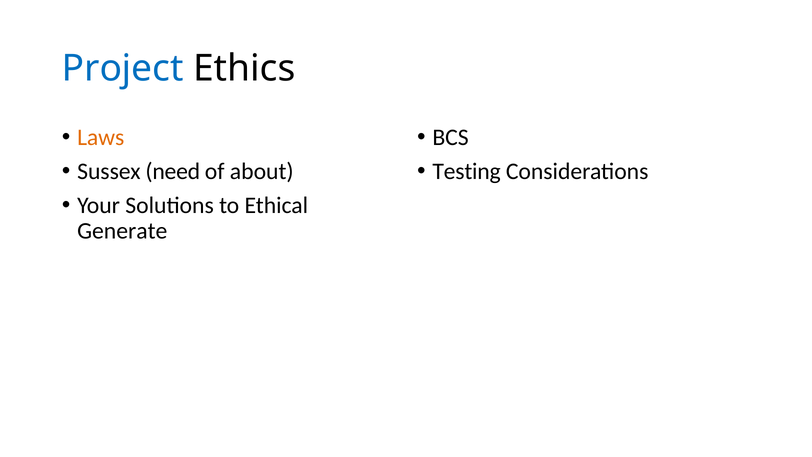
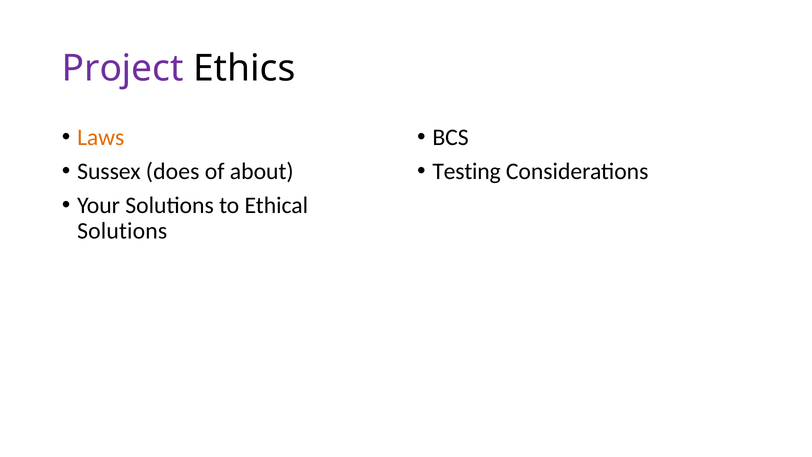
Project colour: blue -> purple
need: need -> does
Generate at (122, 231): Generate -> Solutions
